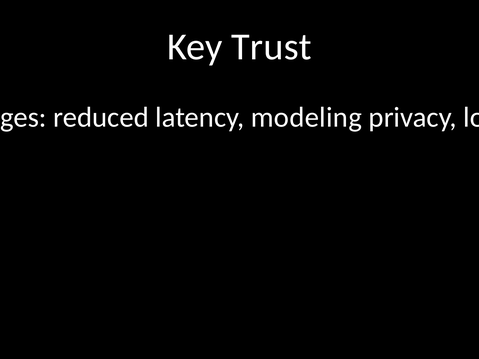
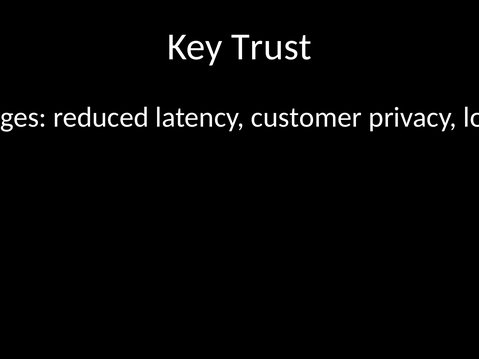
modeling: modeling -> customer
